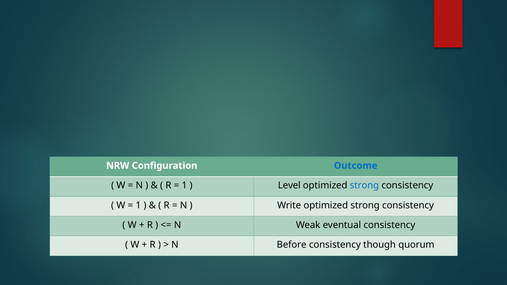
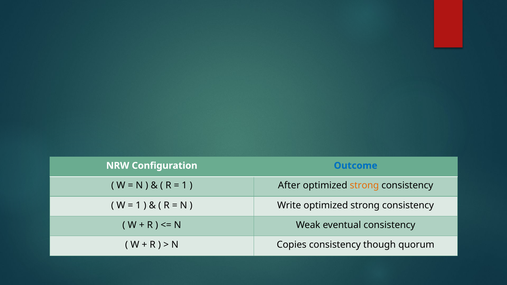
Level: Level -> After
strong at (364, 186) colour: blue -> orange
Before: Before -> Copies
